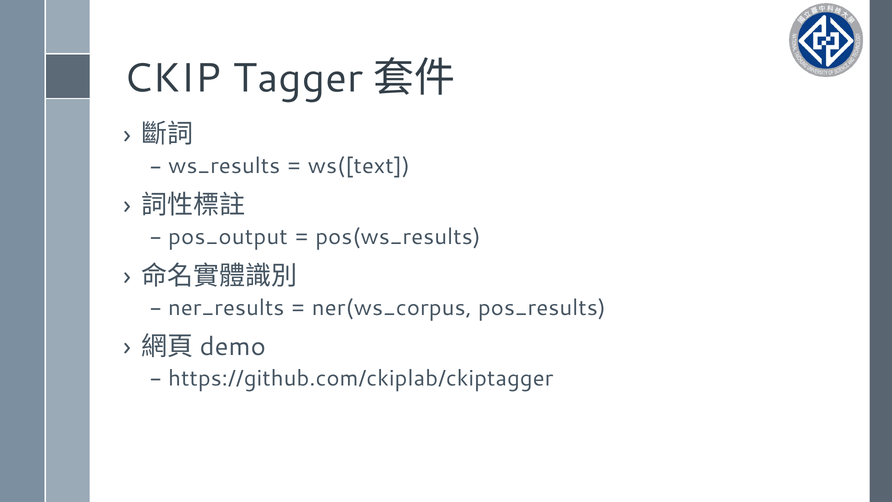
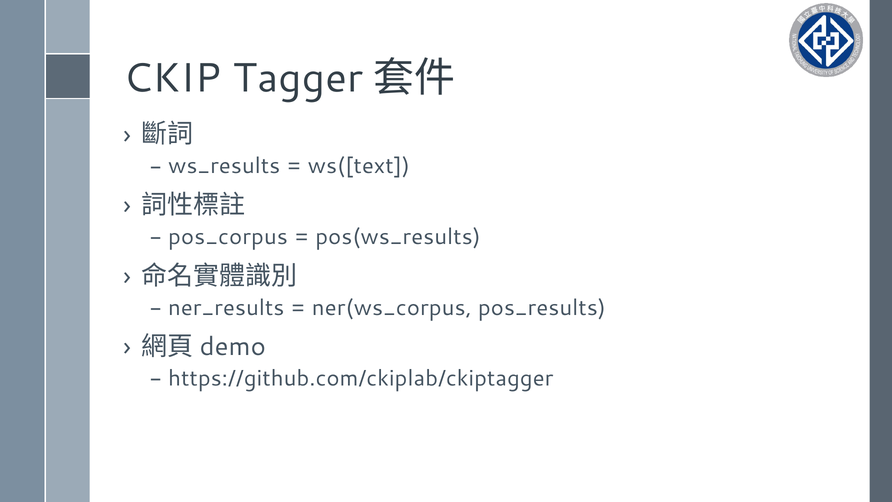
pos_output: pos_output -> pos_corpus
